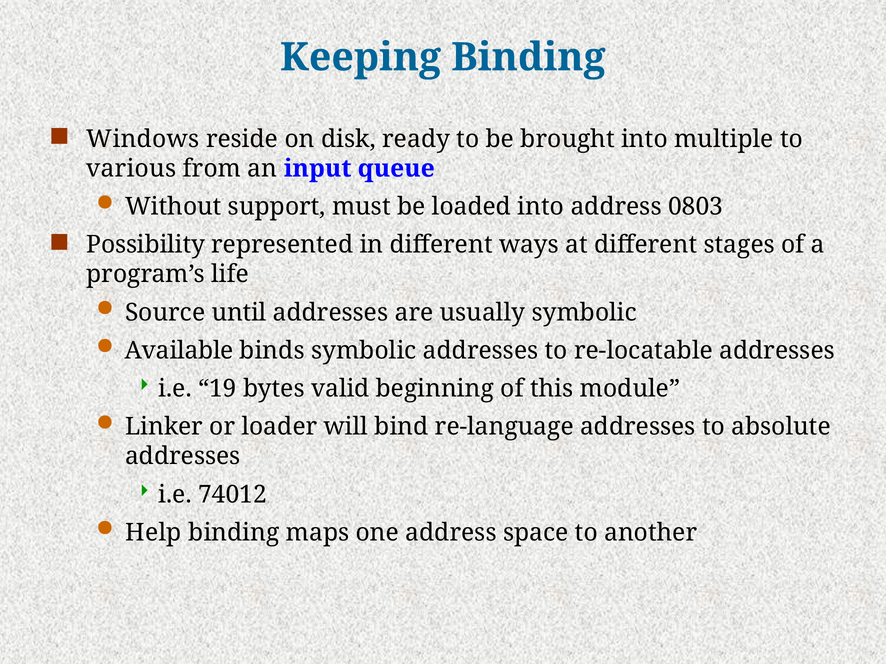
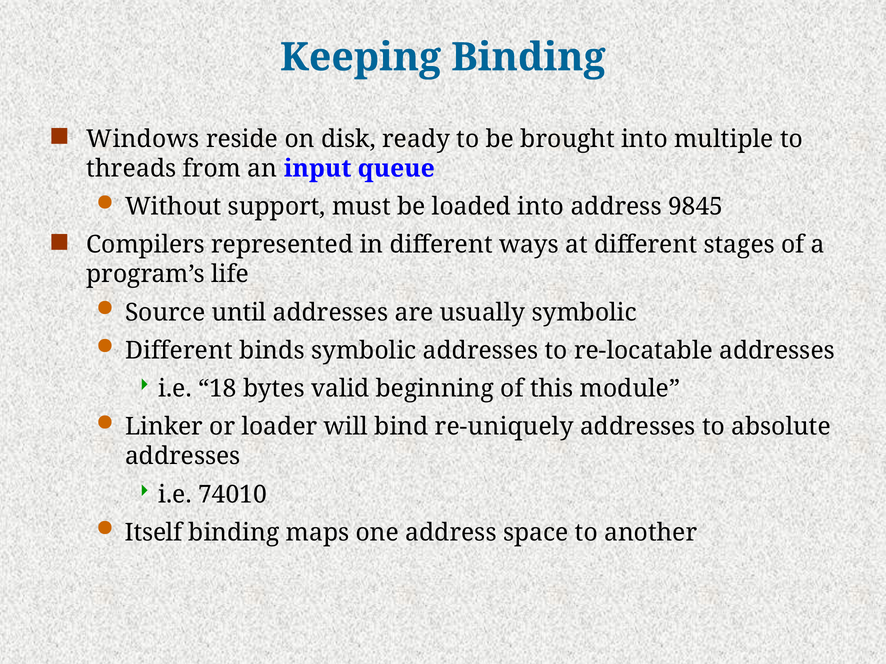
various: various -> threads
0803: 0803 -> 9845
Possibility: Possibility -> Compilers
Available at (179, 351): Available -> Different
19: 19 -> 18
re-language: re-language -> re-uniquely
74012: 74012 -> 74010
Help: Help -> Itself
